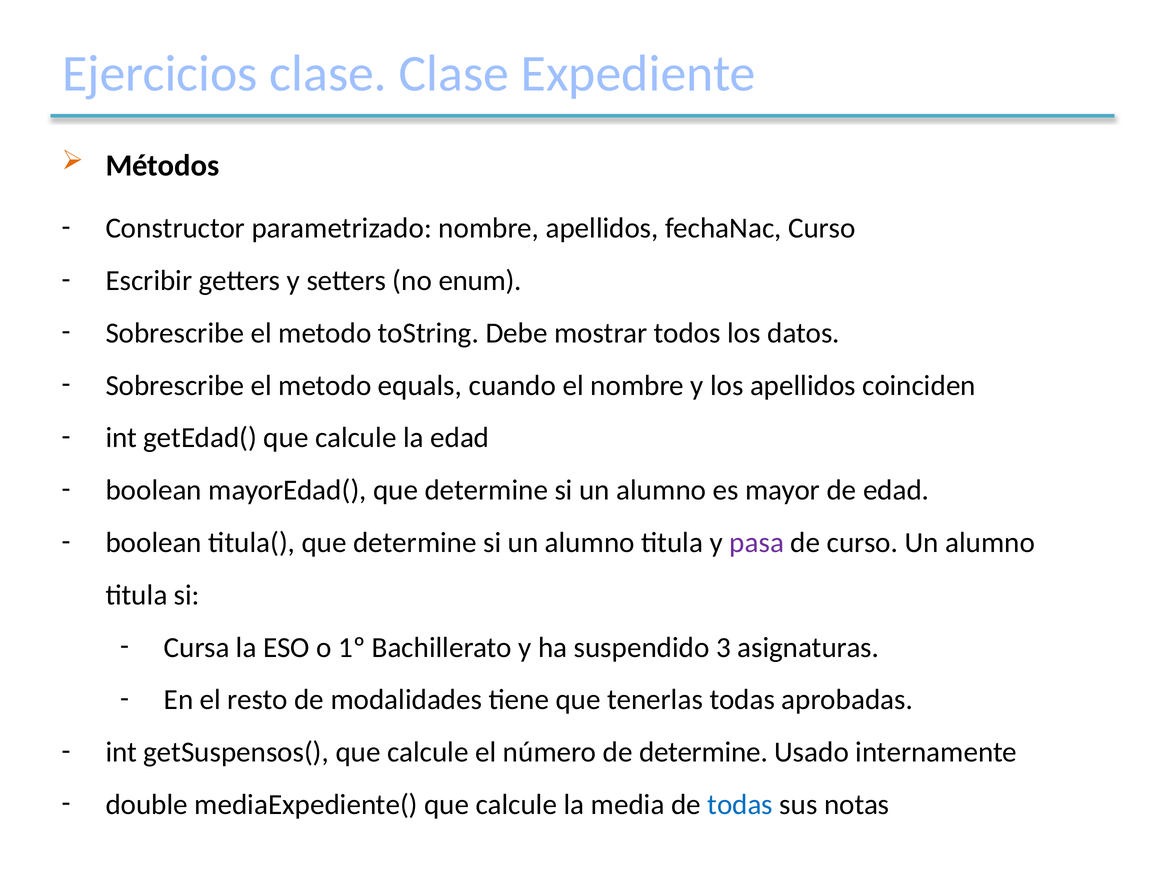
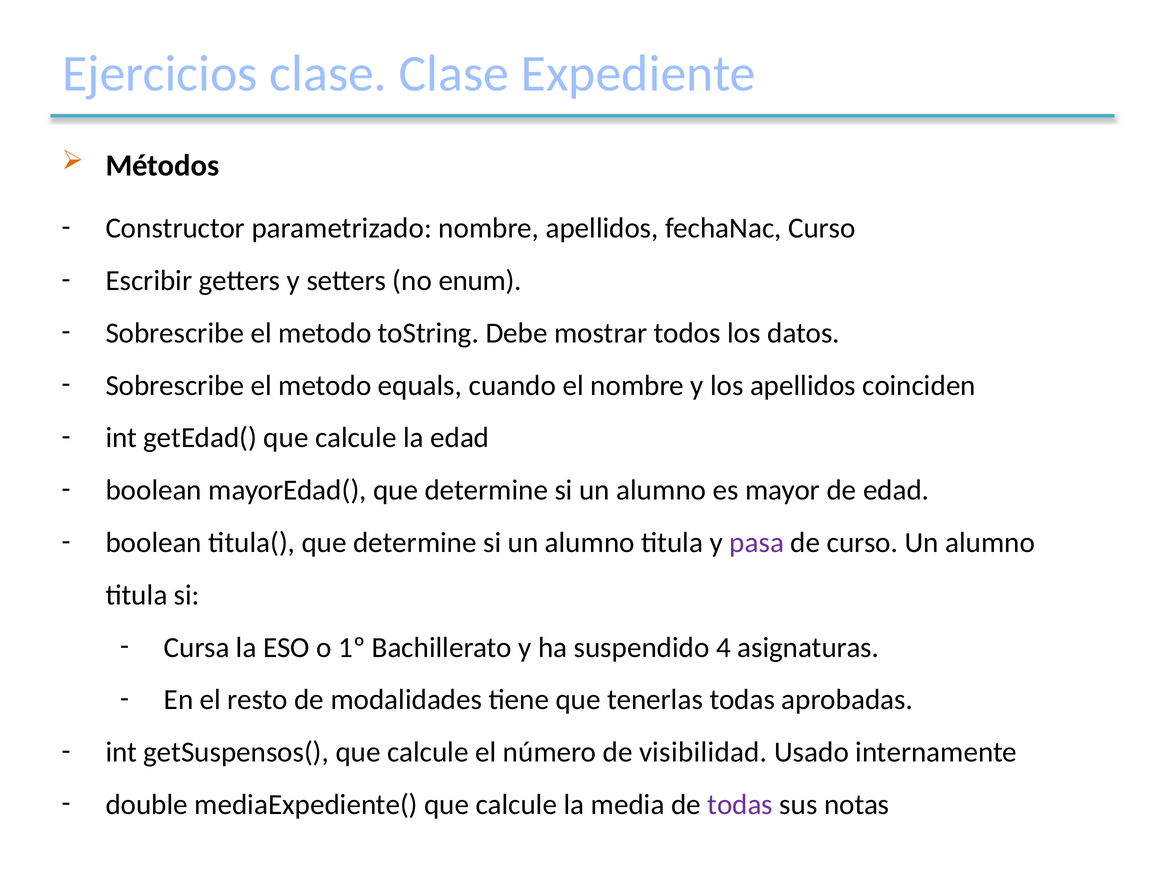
3: 3 -> 4
de determine: determine -> visibilidad
todas at (740, 805) colour: blue -> purple
